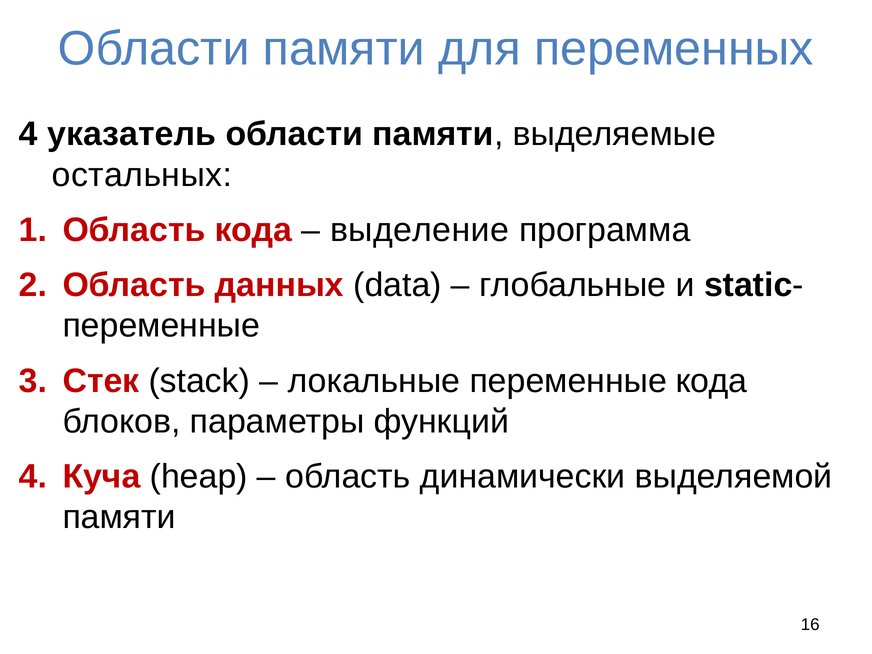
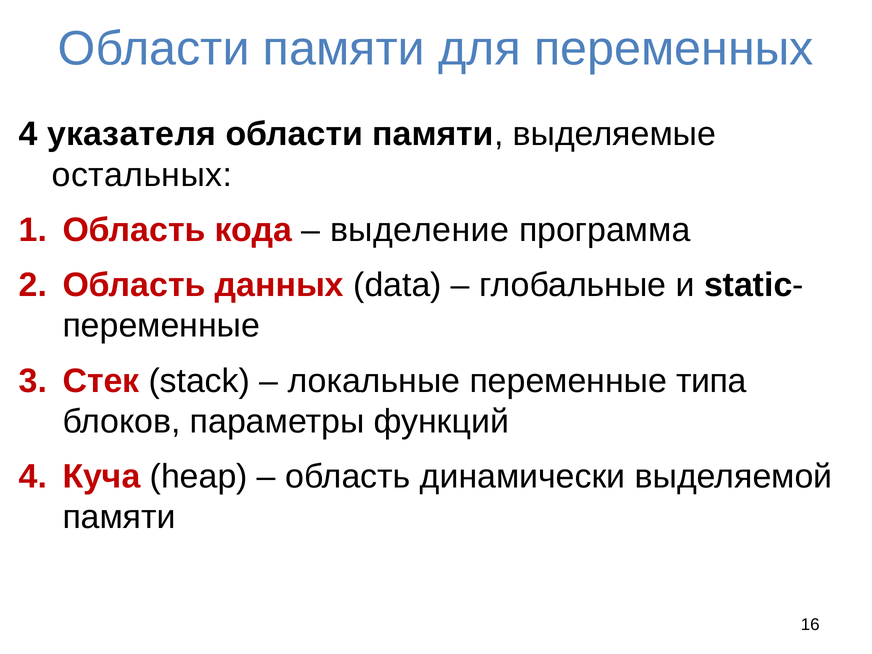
указатель: указатель -> указателя
переменные кода: кода -> типа
